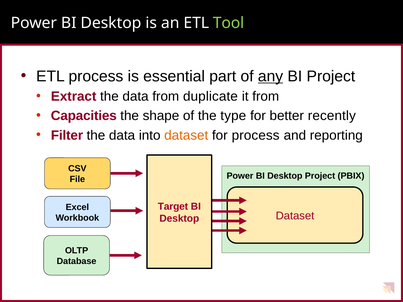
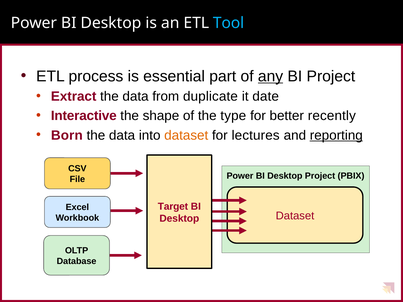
Tool colour: light green -> light blue
it from: from -> date
Capacities: Capacities -> Interactive
Filter: Filter -> Born
for process: process -> lectures
reporting underline: none -> present
